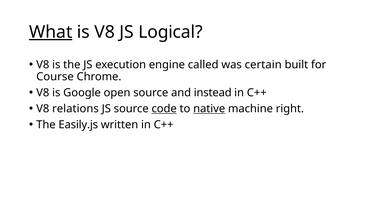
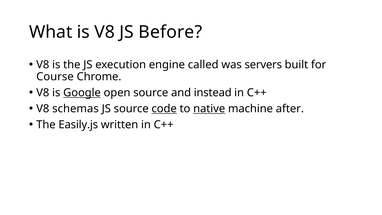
What underline: present -> none
Logical: Logical -> Before
certain: certain -> servers
Google underline: none -> present
relations: relations -> schemas
right: right -> after
